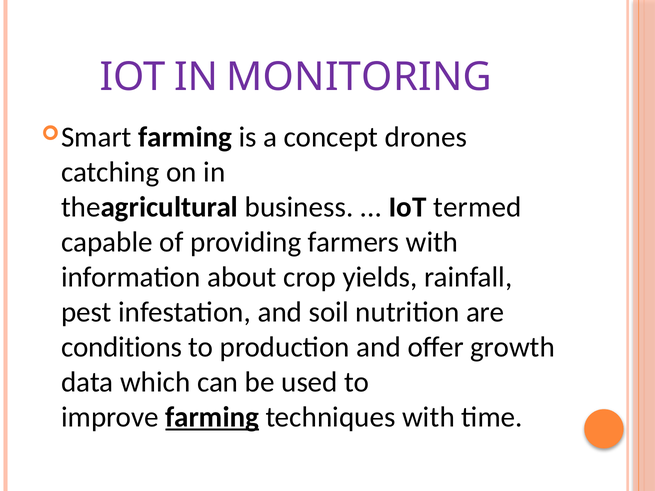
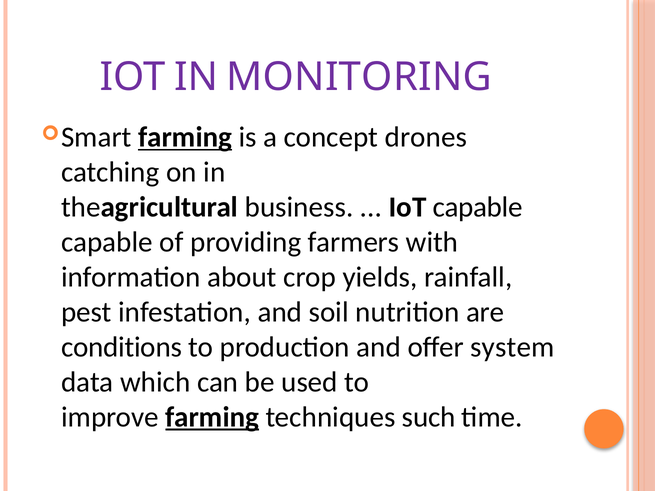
farming at (185, 137) underline: none -> present
IoT termed: termed -> capable
growth: growth -> system
techniques with: with -> such
